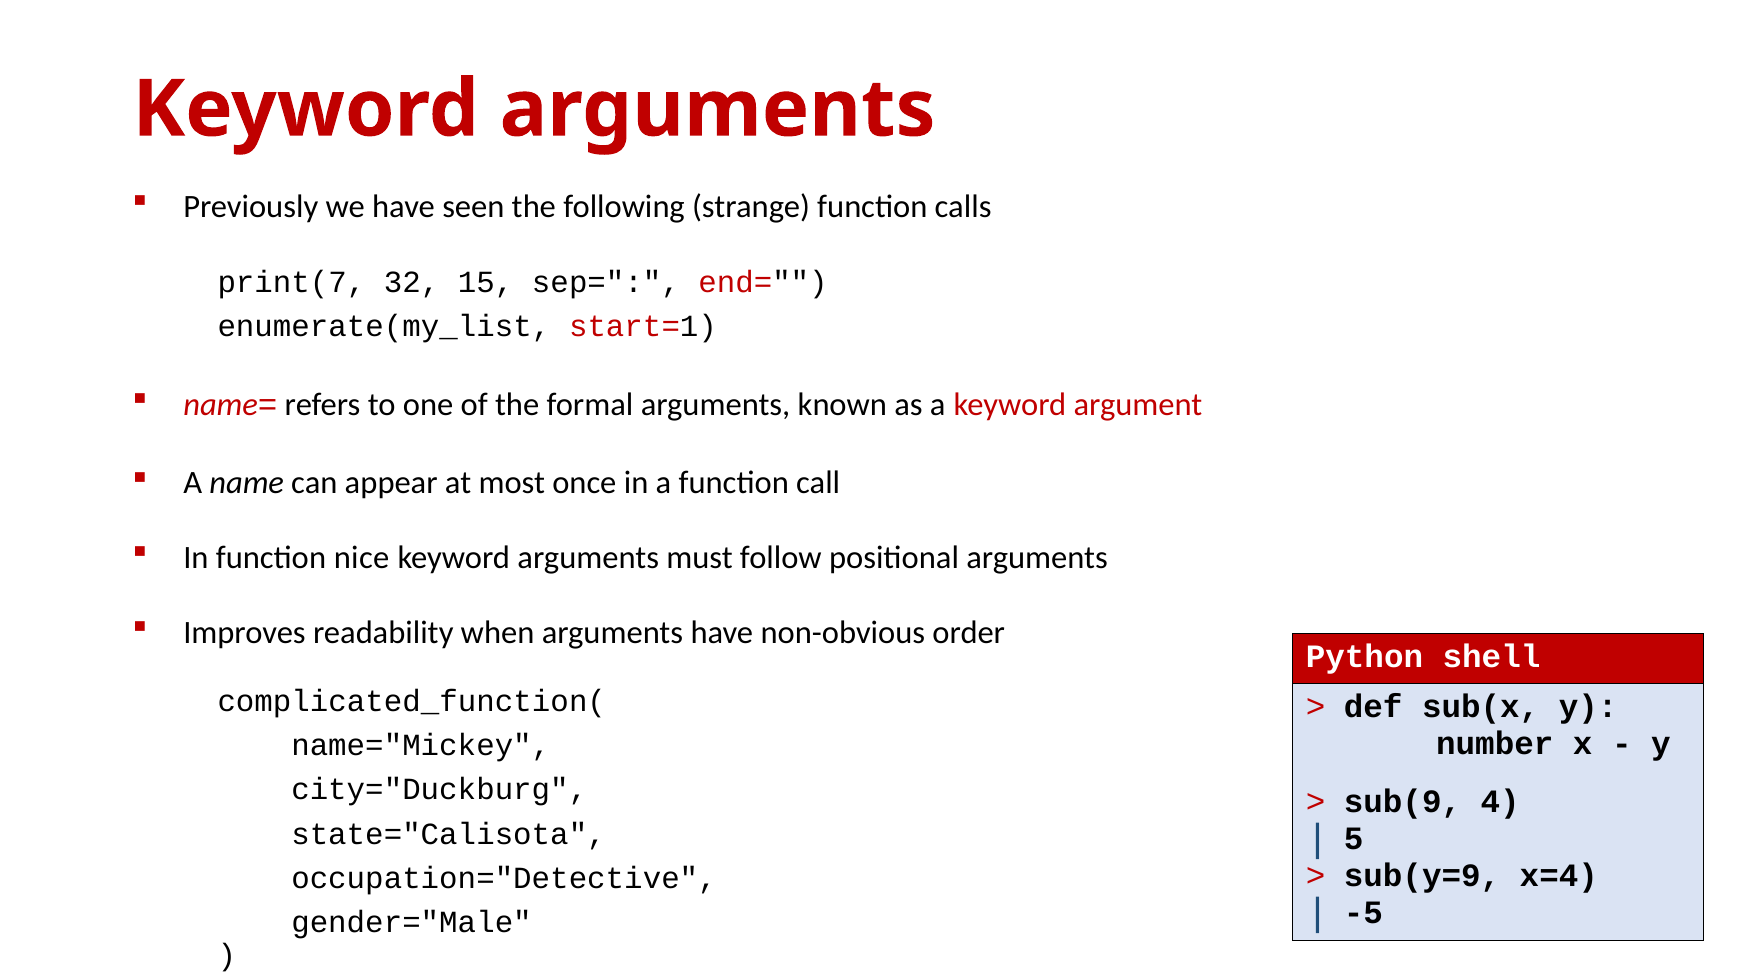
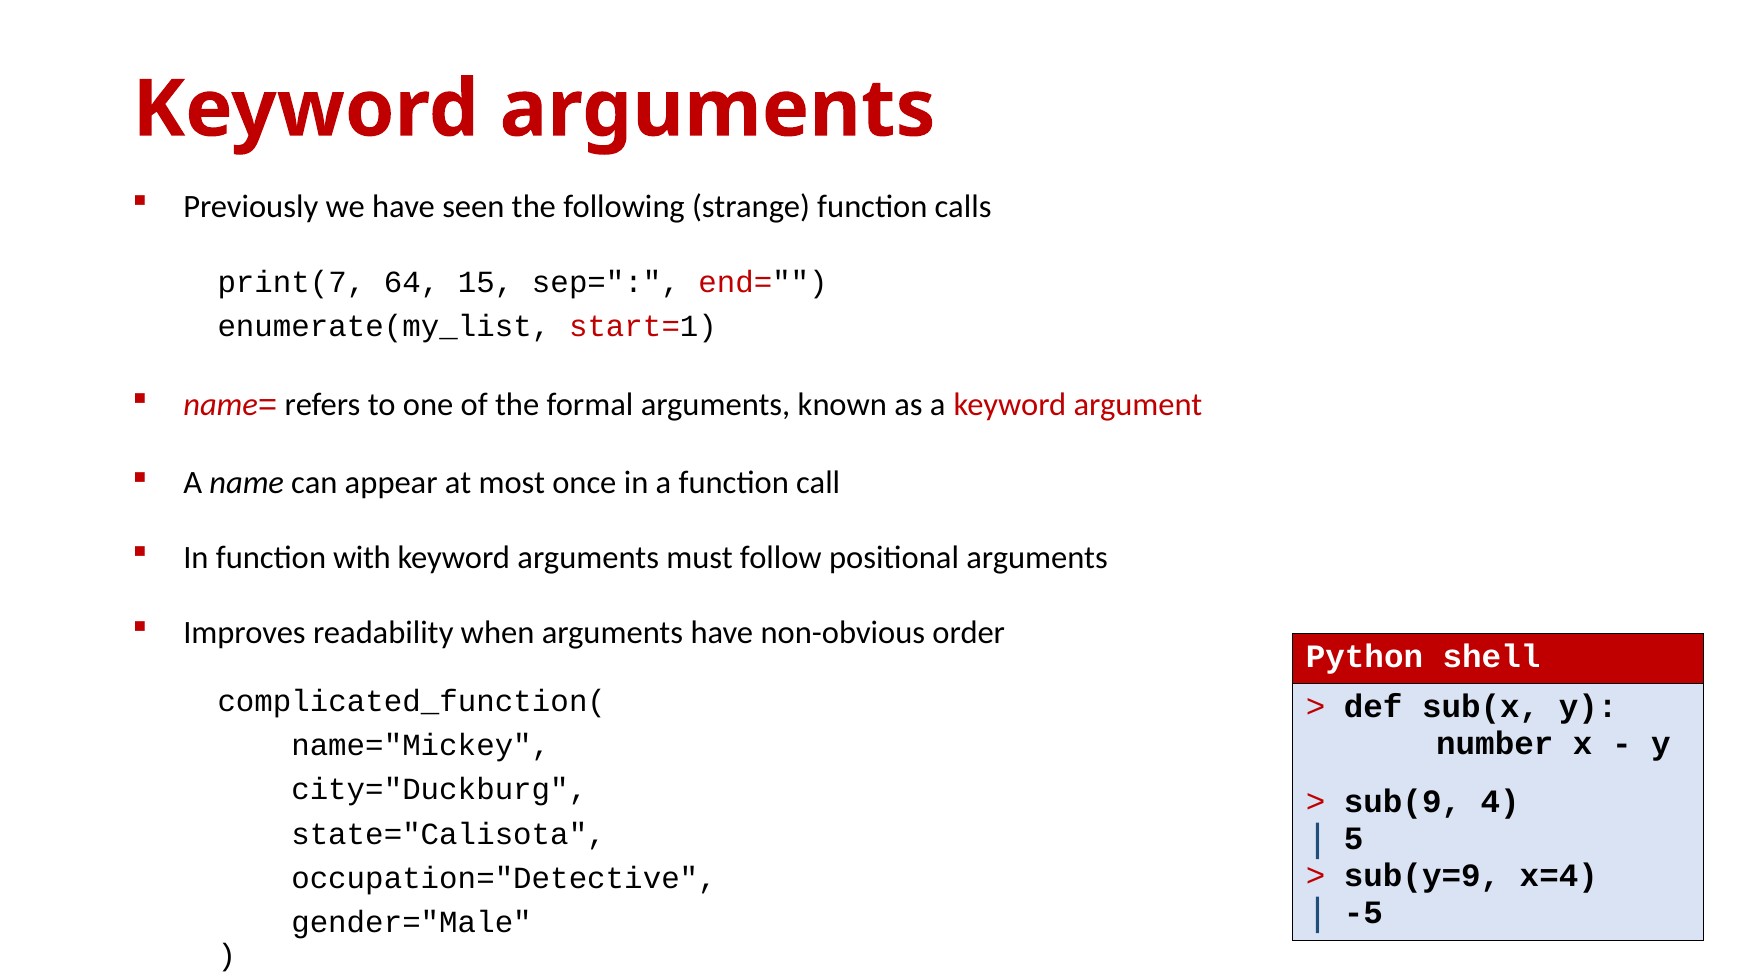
32: 32 -> 64
nice: nice -> with
